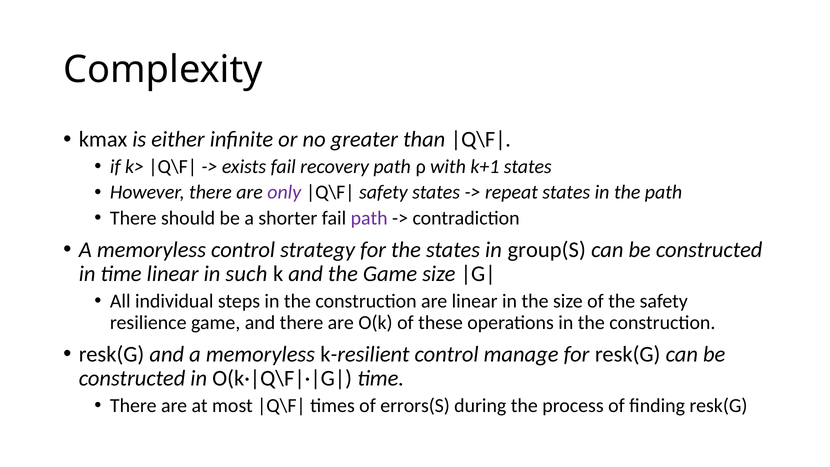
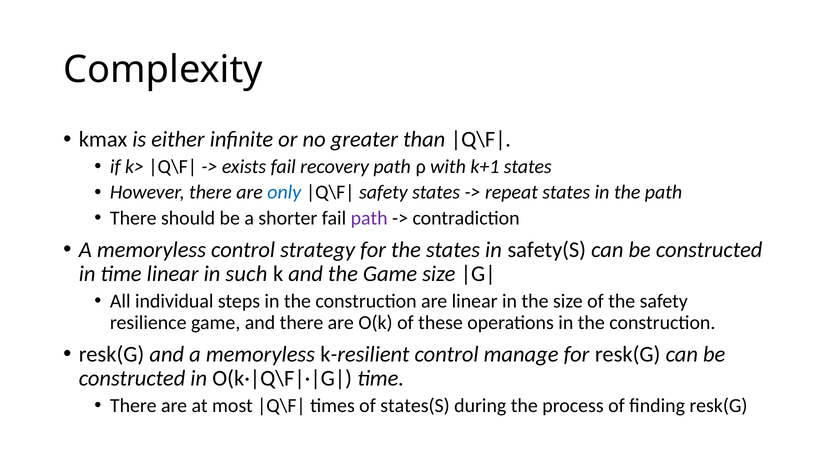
only colour: purple -> blue
group(S: group(S -> safety(S
errors(S: errors(S -> states(S
